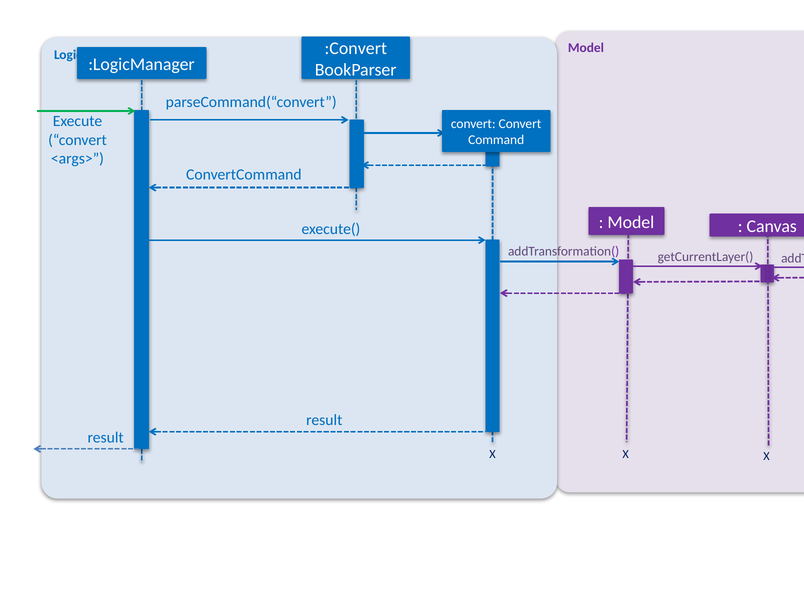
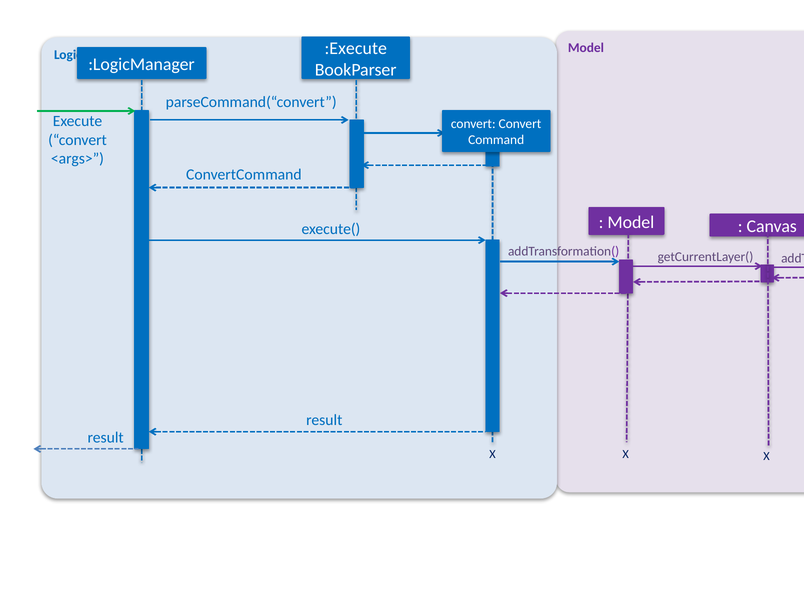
:Convert: :Convert -> :Execute
